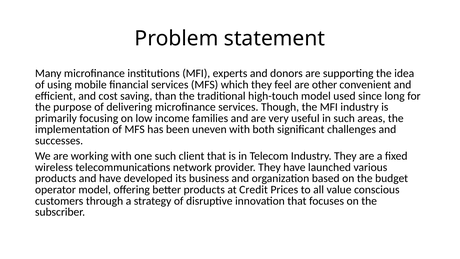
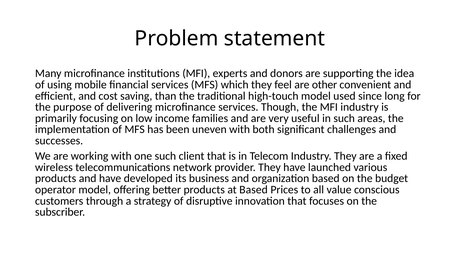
at Credit: Credit -> Based
